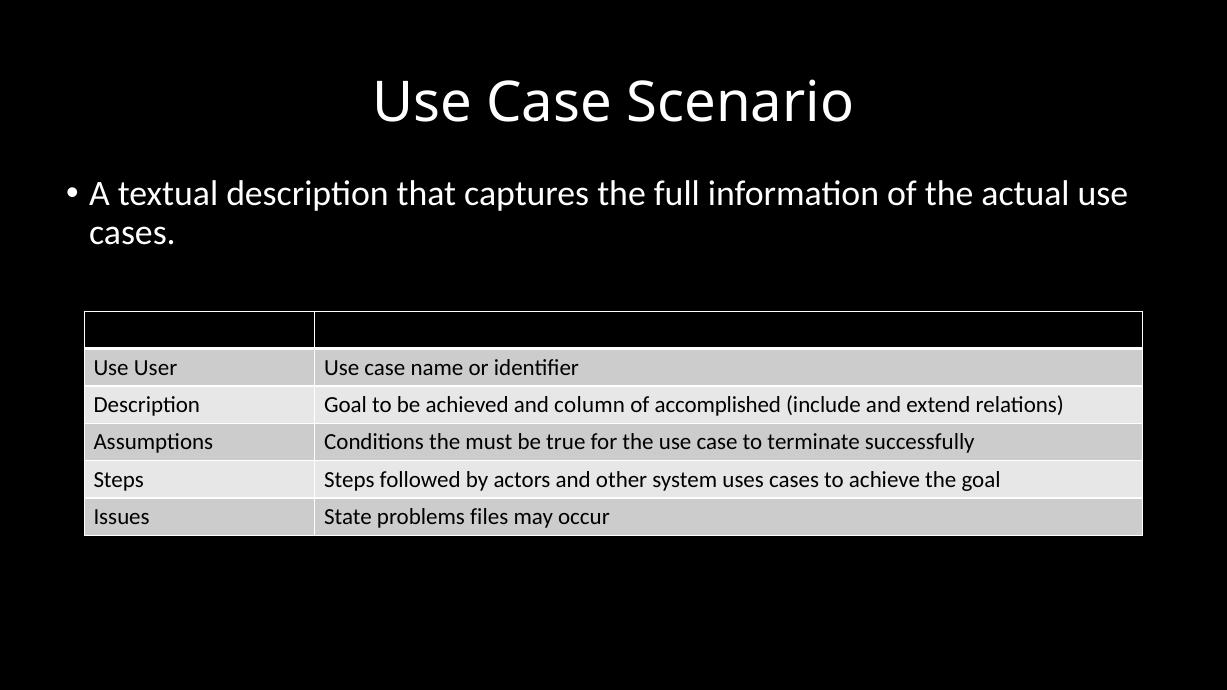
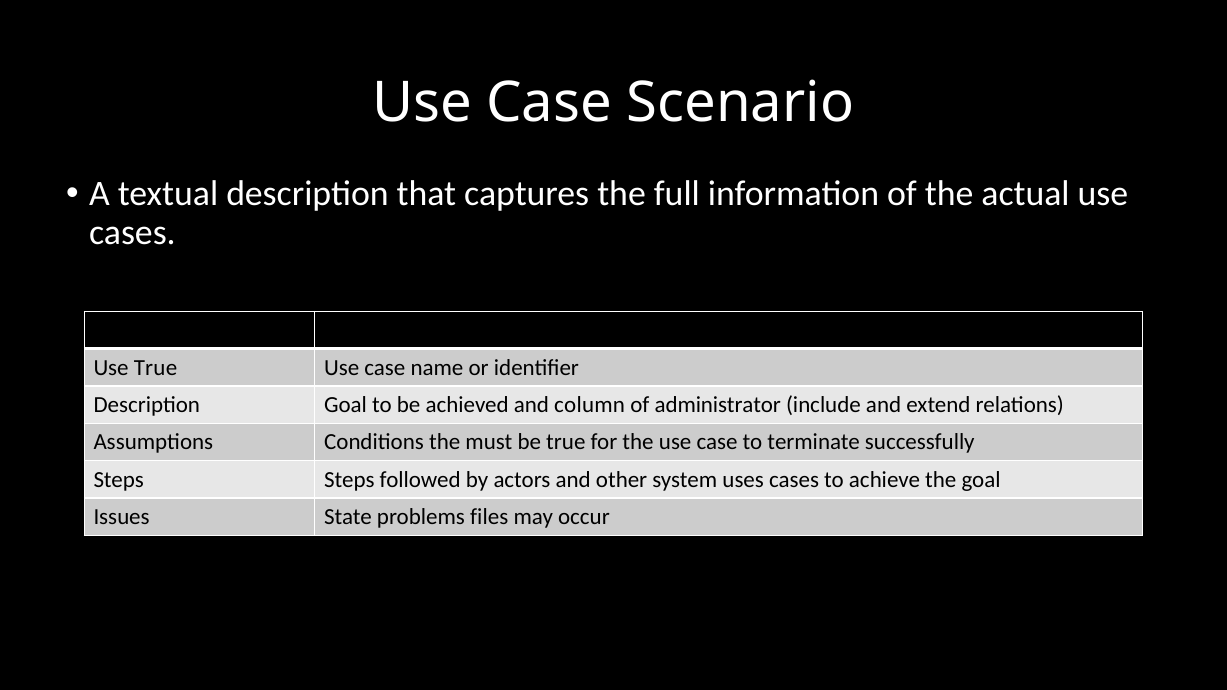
Use User: User -> True
accomplished: accomplished -> administrator
